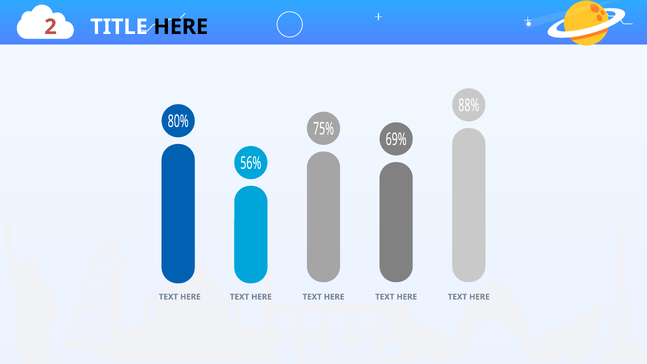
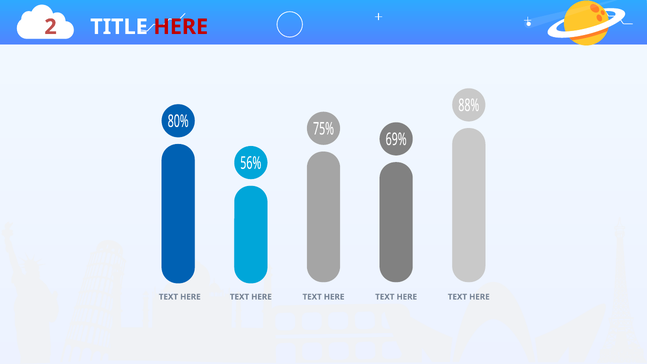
HERE at (181, 27) colour: black -> red
